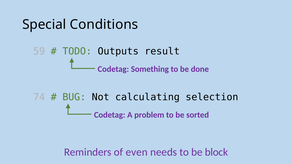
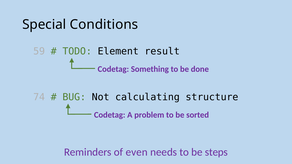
Outputs: Outputs -> Element
selection: selection -> structure
block: block -> steps
